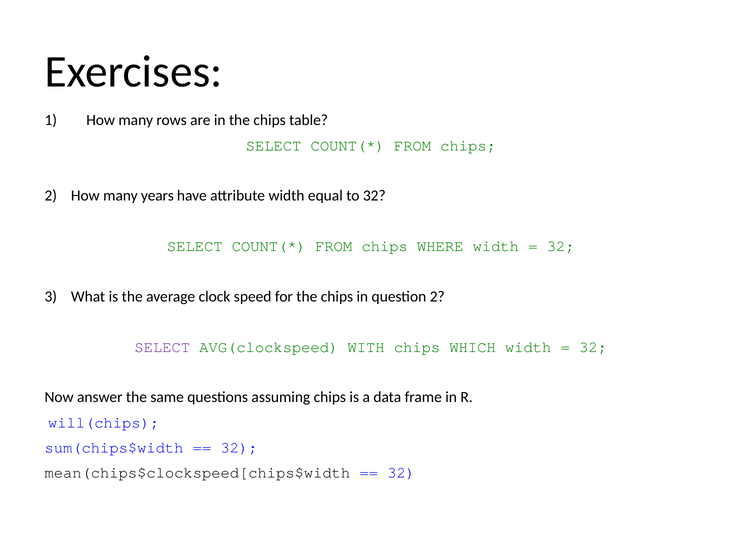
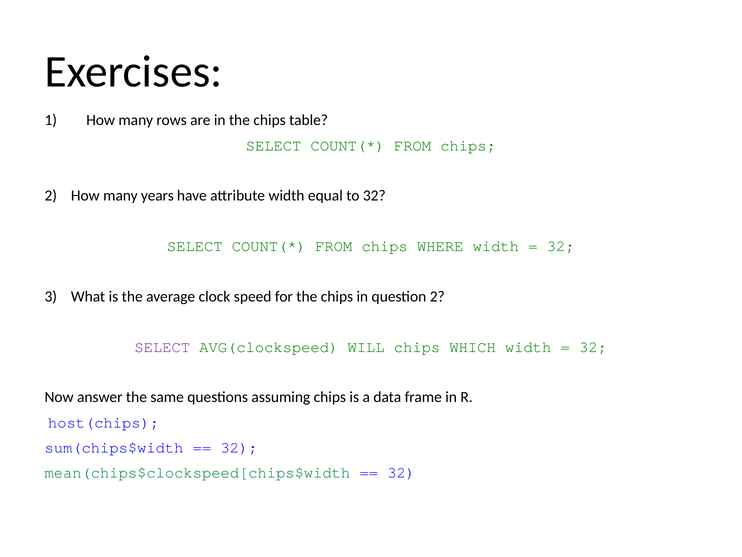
WITH: WITH -> WILL
will(chips: will(chips -> host(chips
mean(chips$clockspeed[chips$width colour: black -> green
